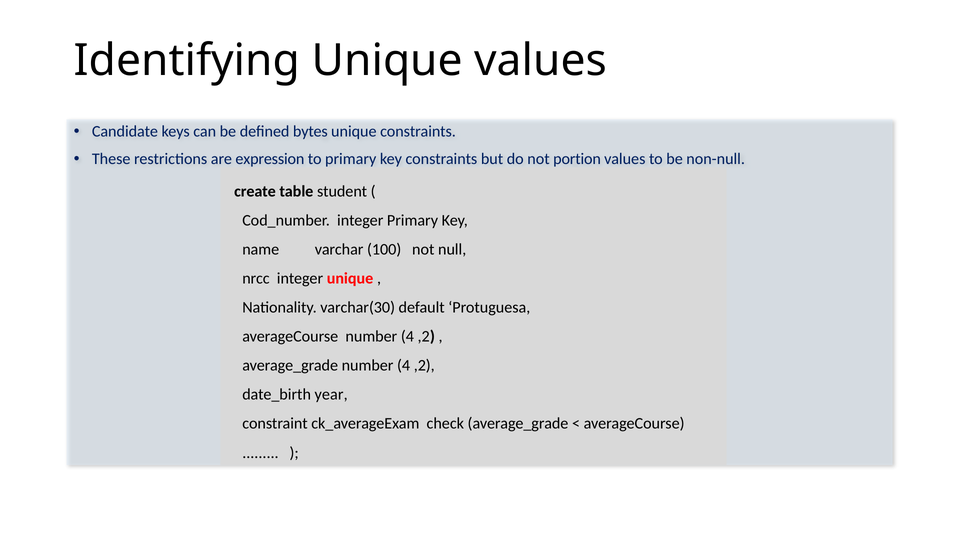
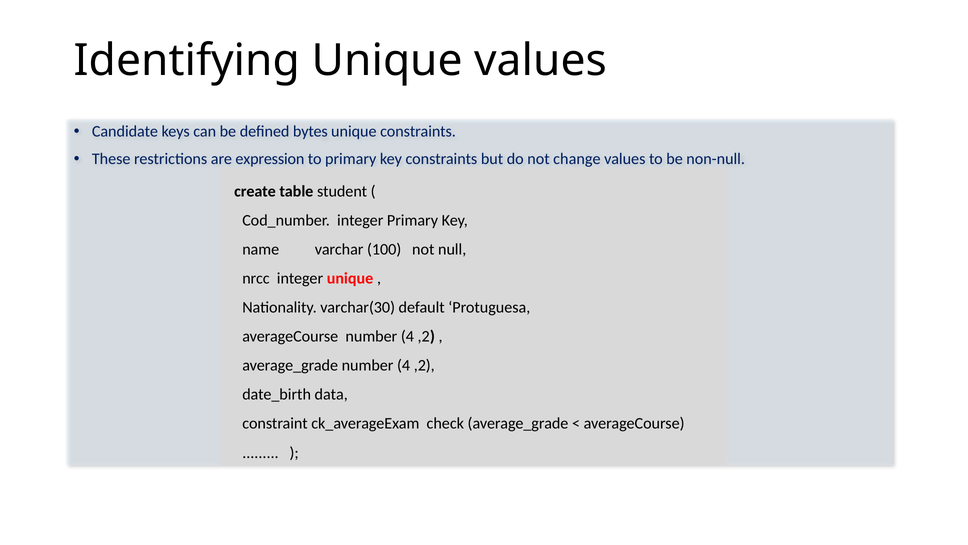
portion: portion -> change
year: year -> data
